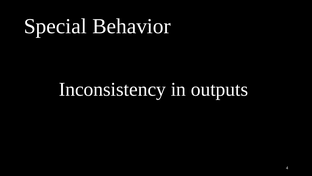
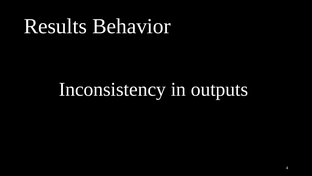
Special: Special -> Results
